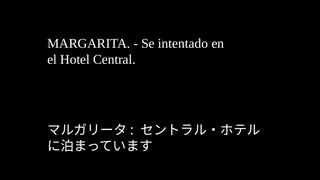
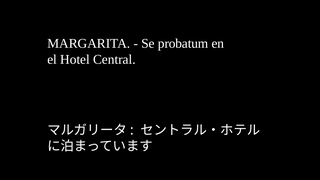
intentado: intentado -> probatum
